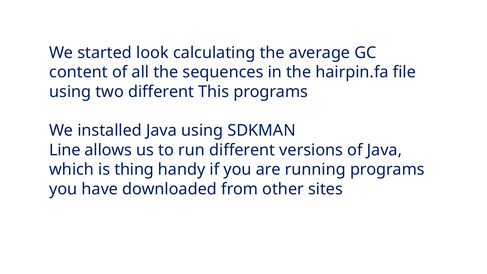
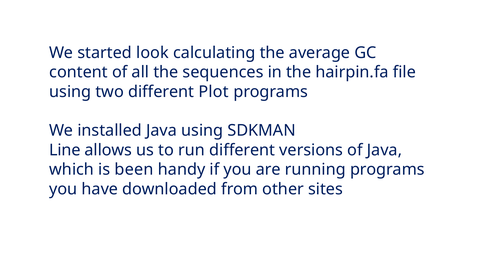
This: This -> Plot
thing: thing -> been
